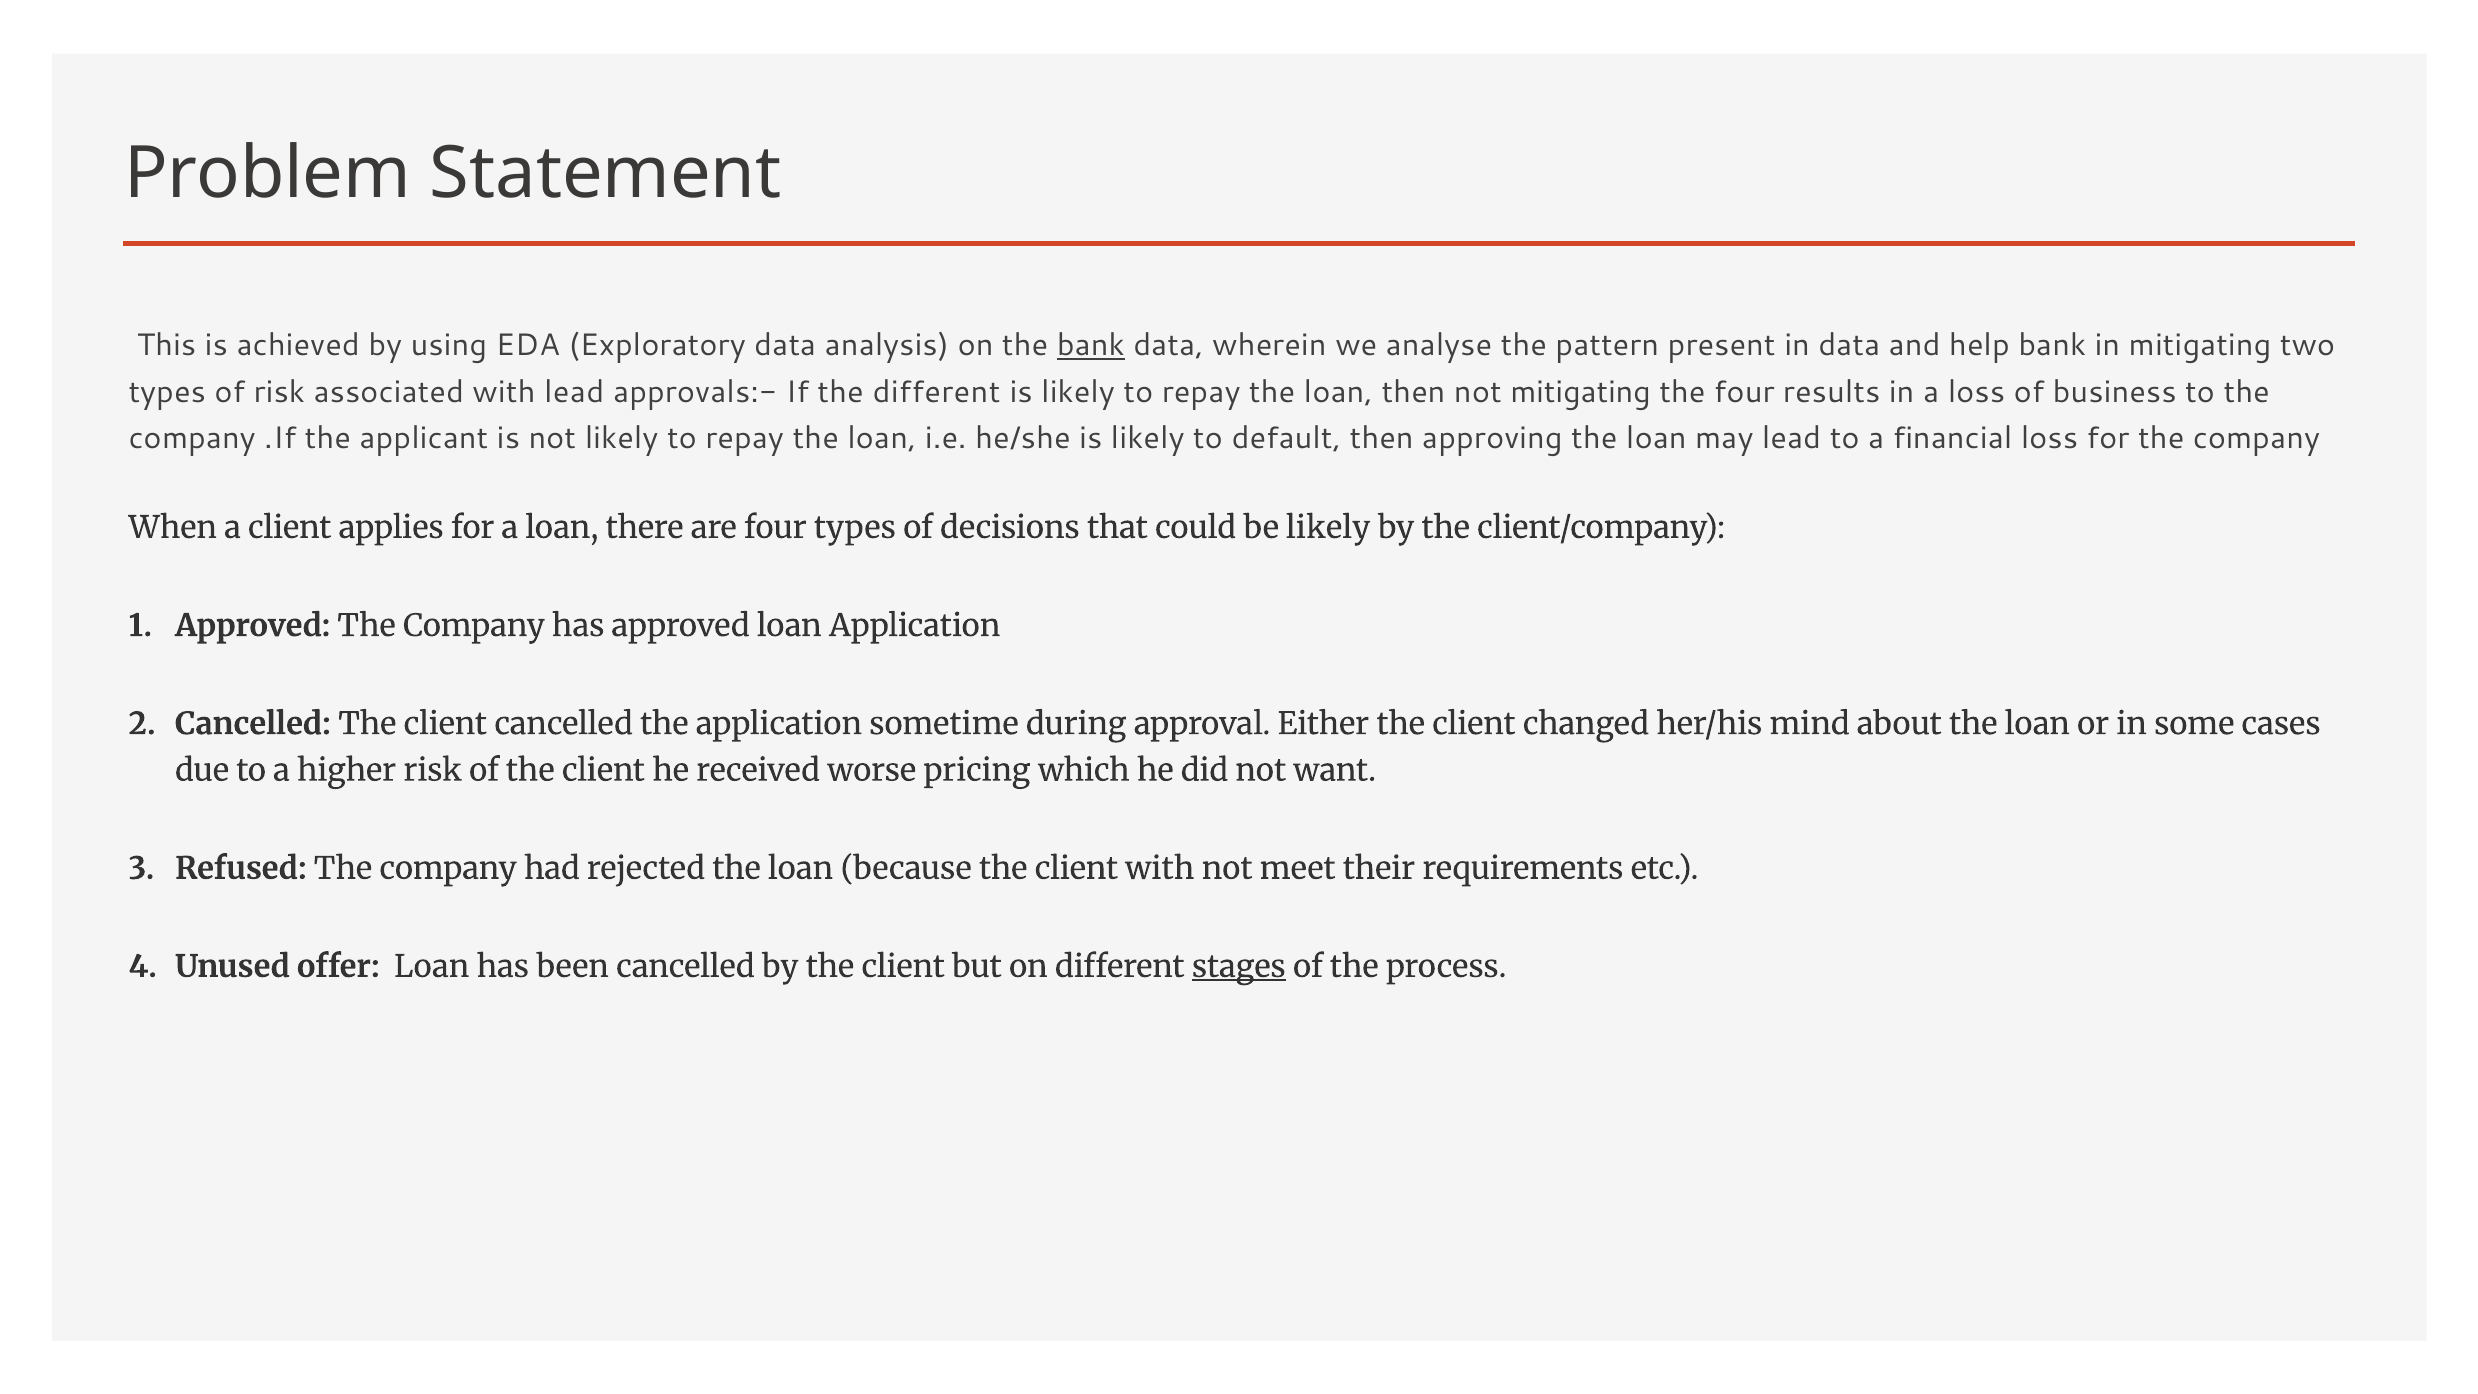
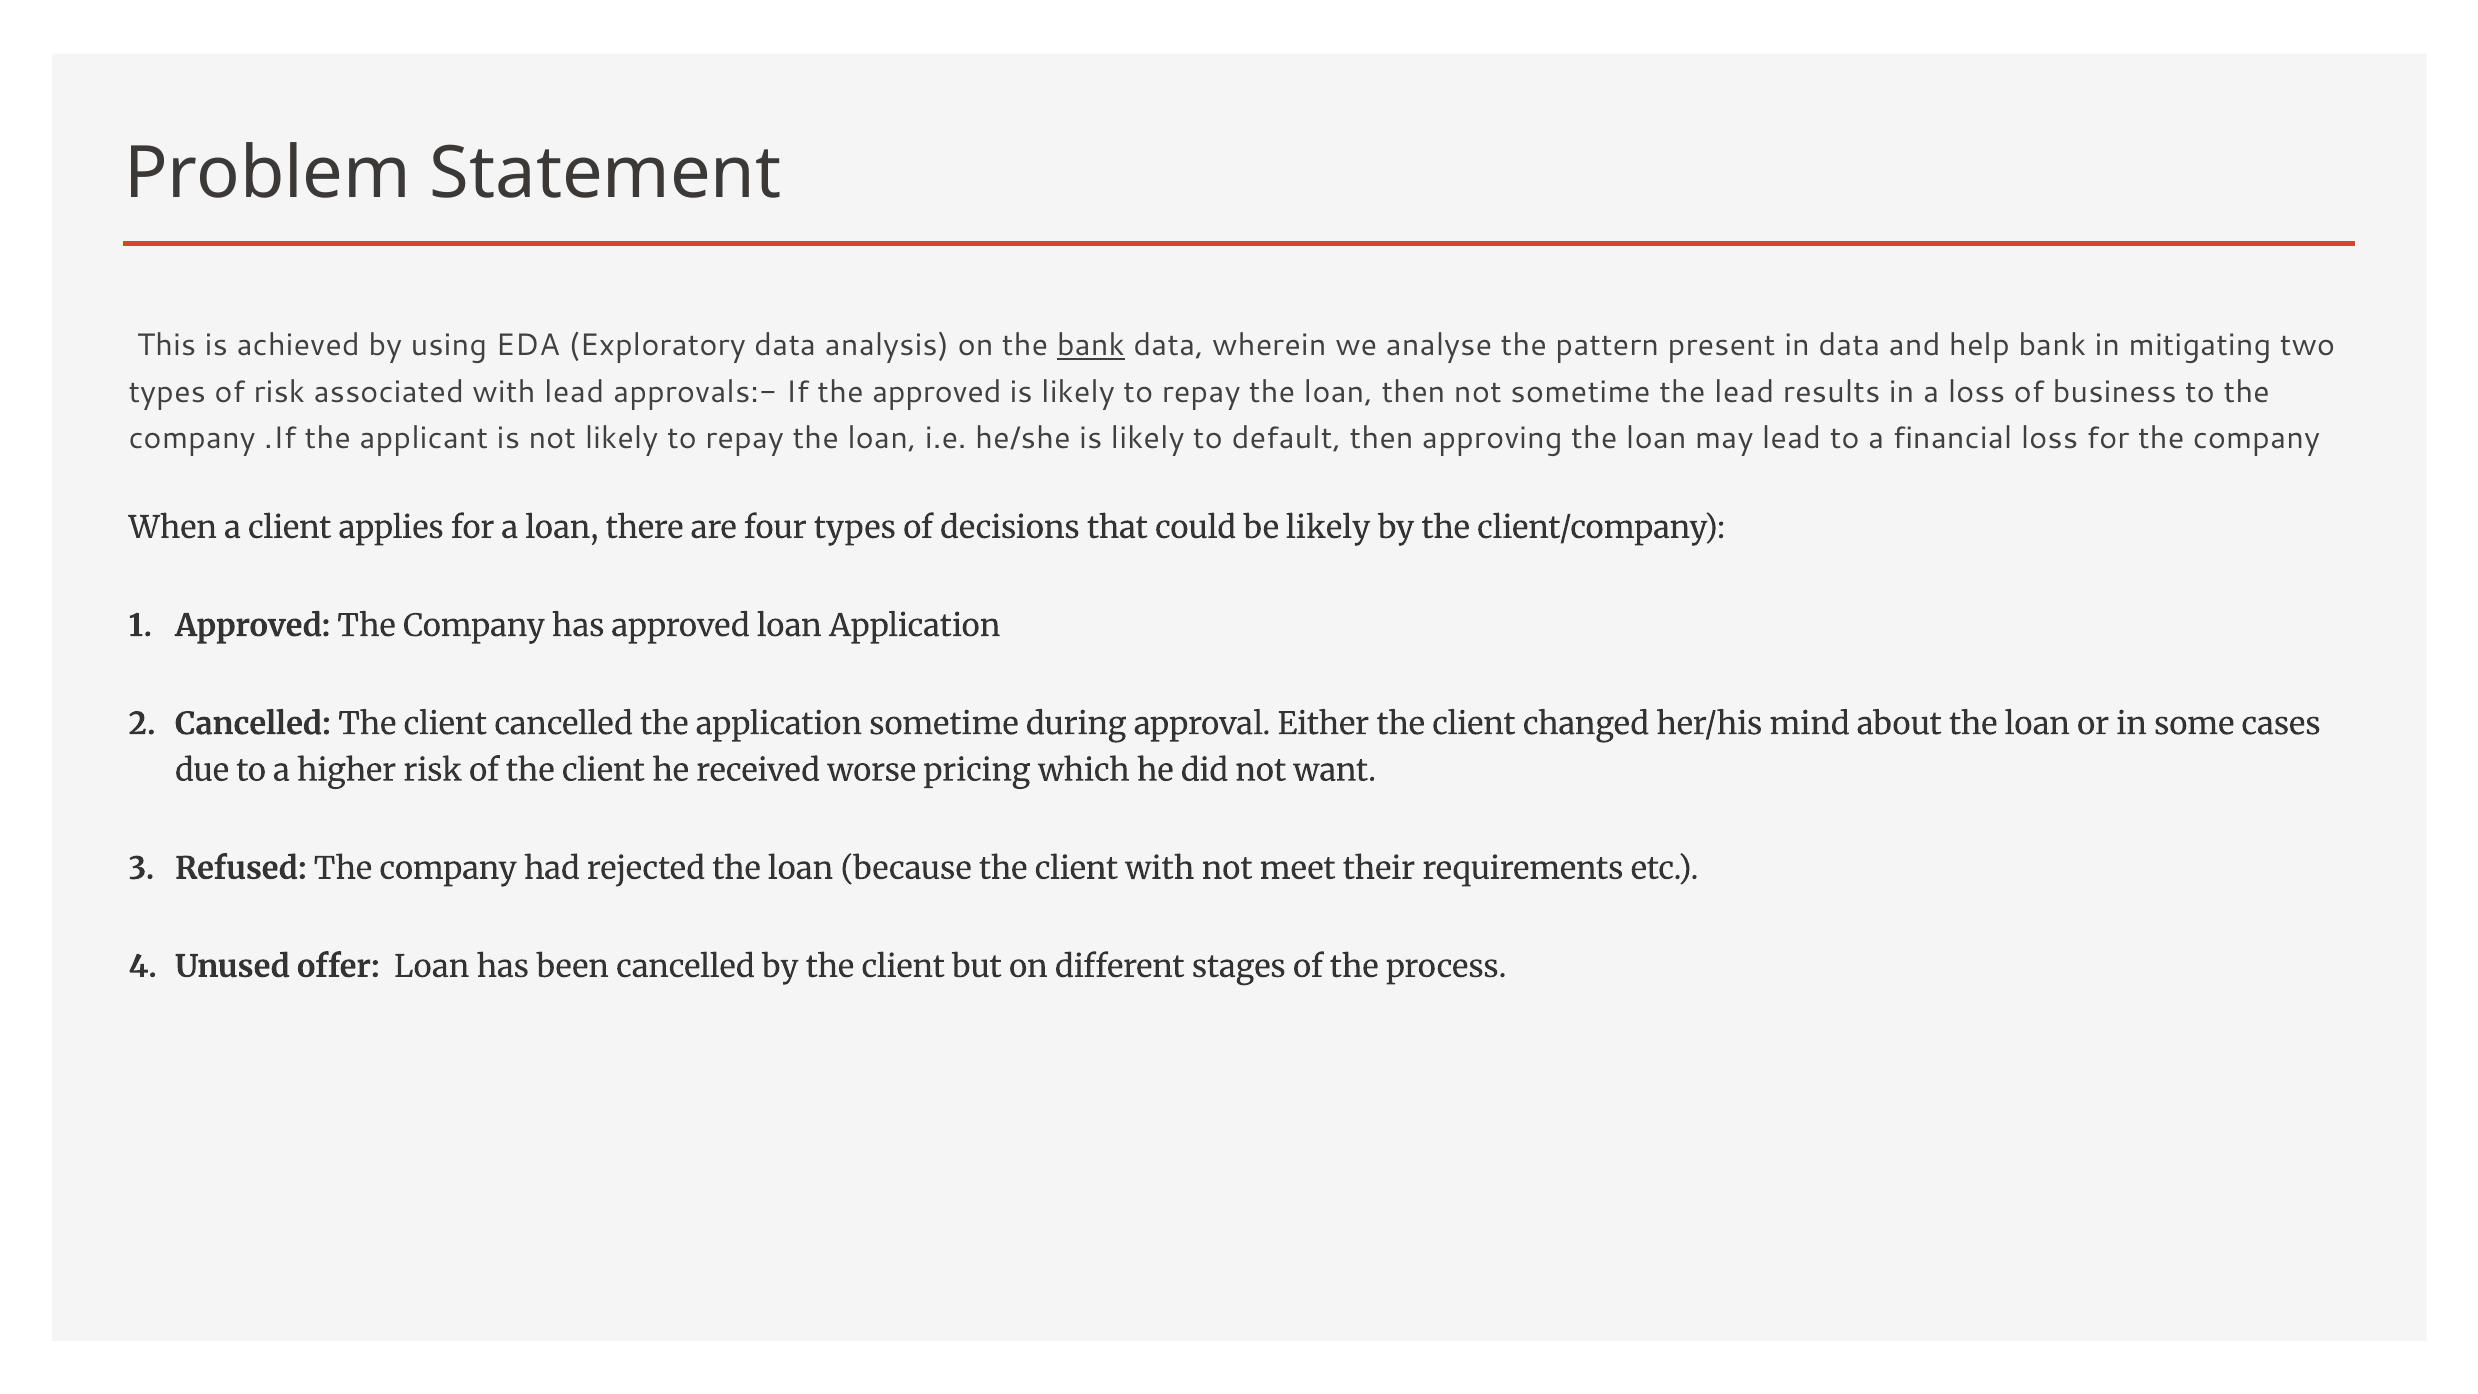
the different: different -> approved
not mitigating: mitigating -> sometime
the four: four -> lead
stages underline: present -> none
